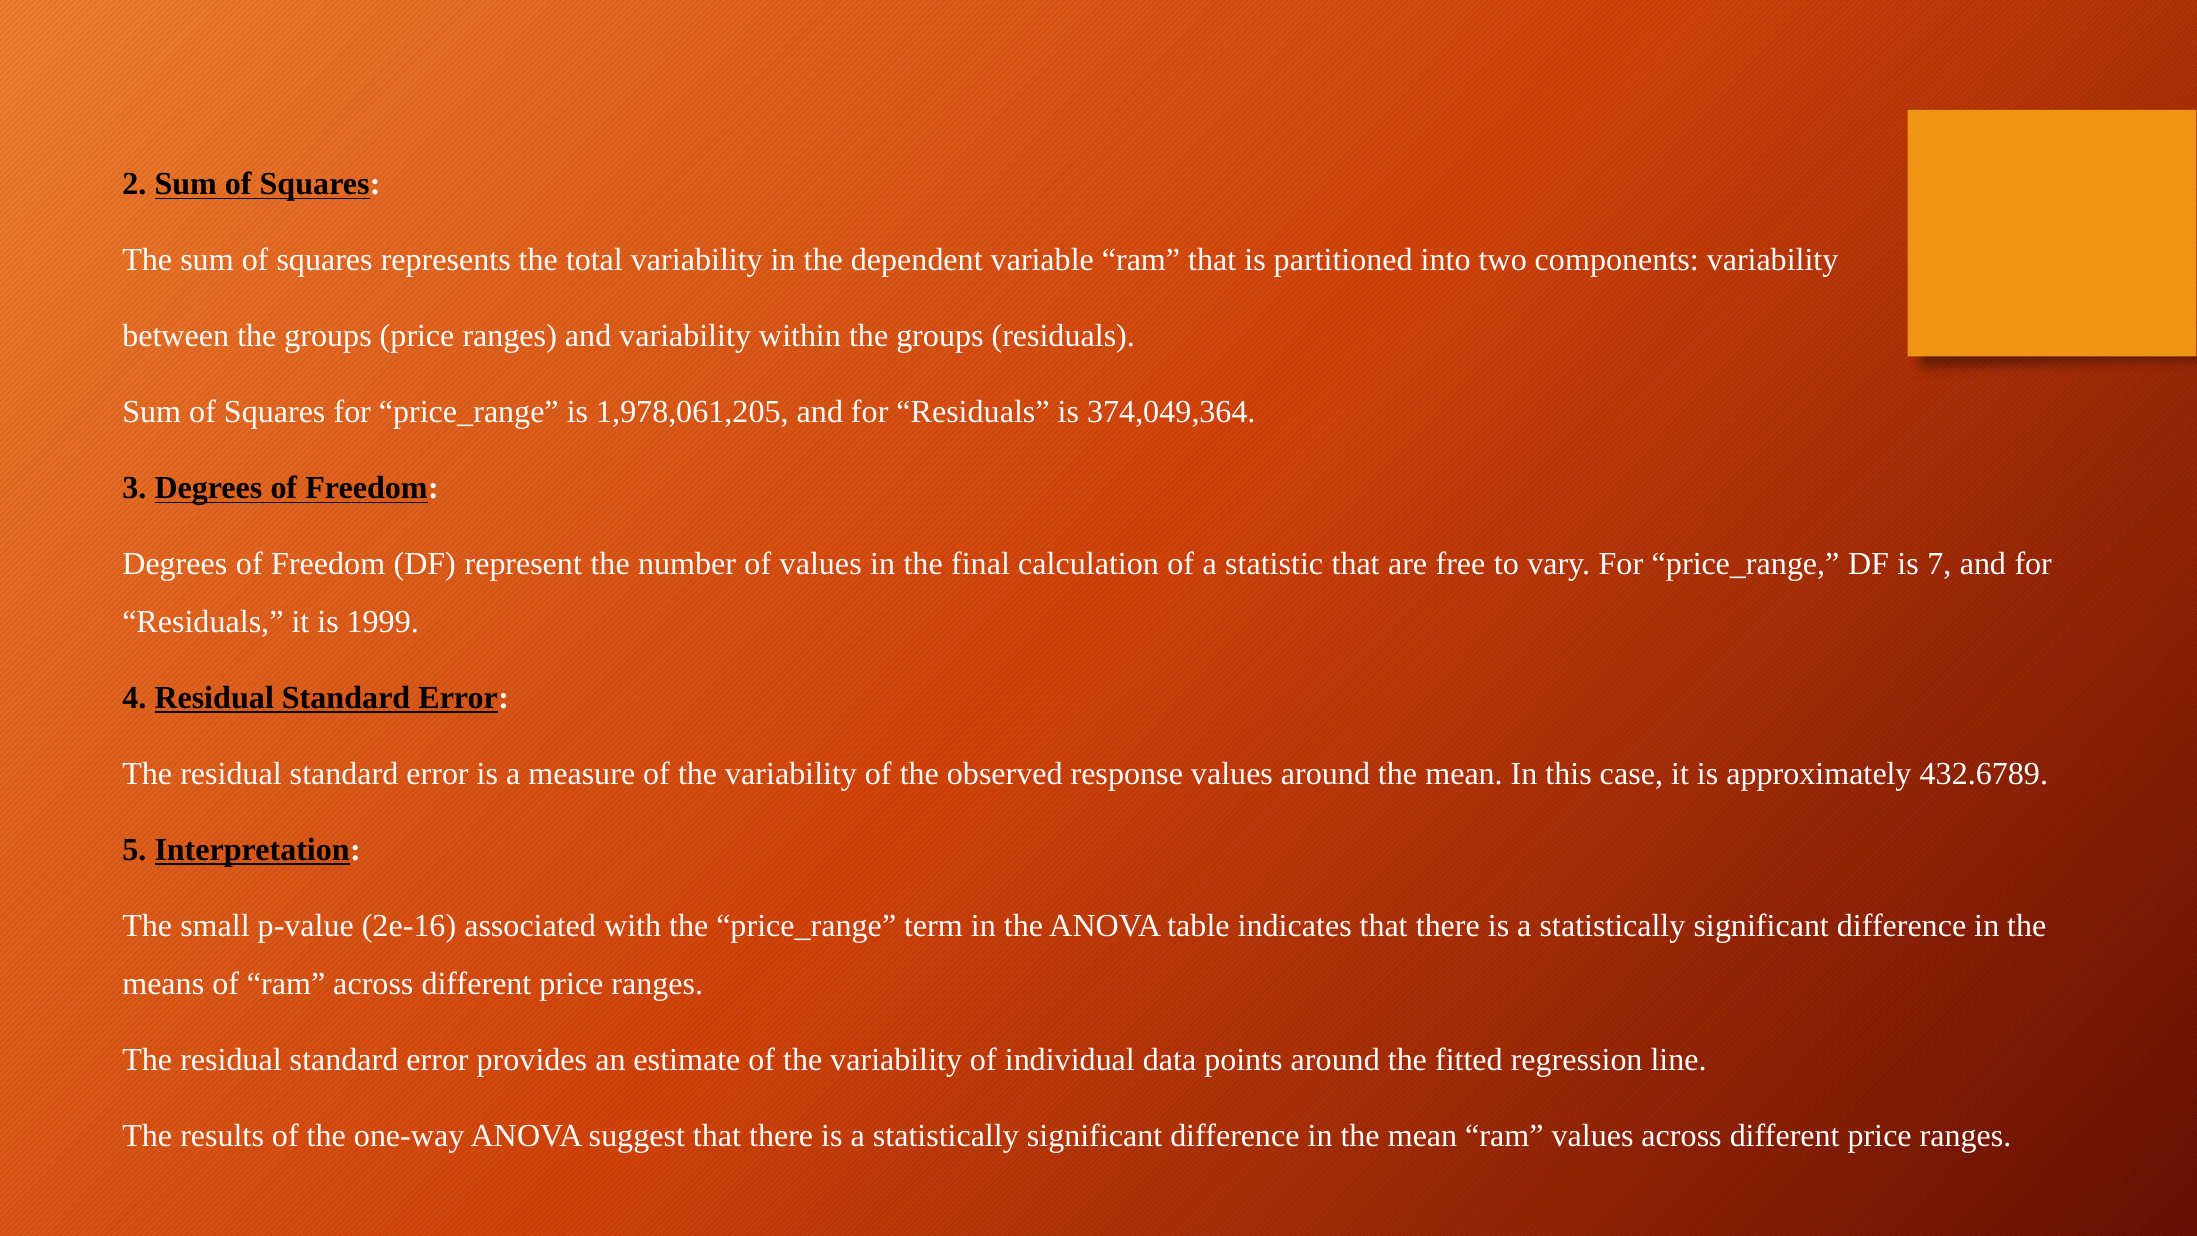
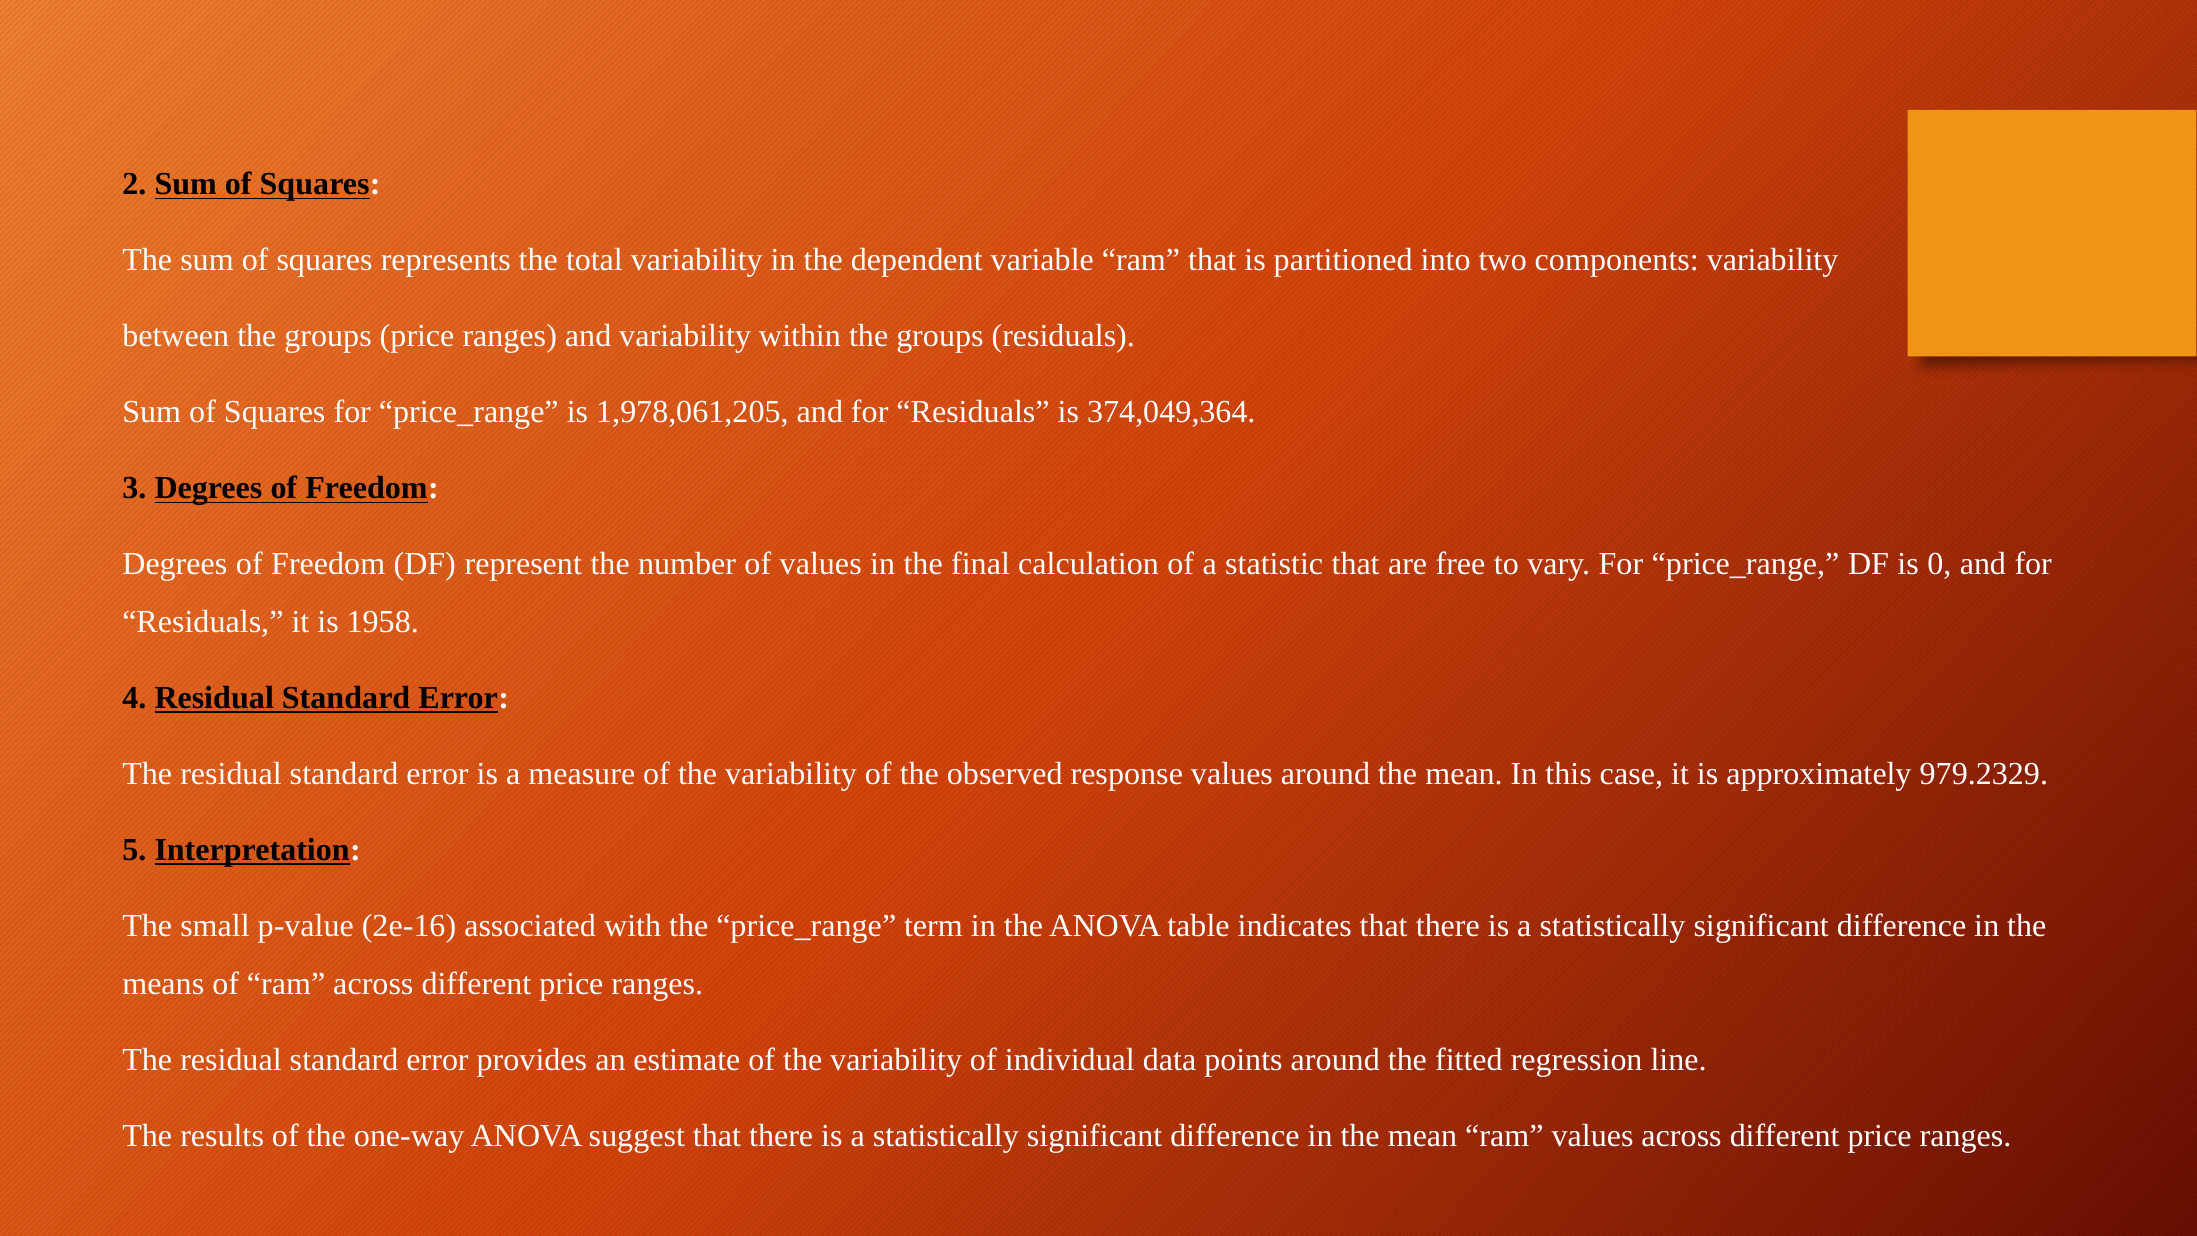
7: 7 -> 0
1999: 1999 -> 1958
432.6789: 432.6789 -> 979.2329
